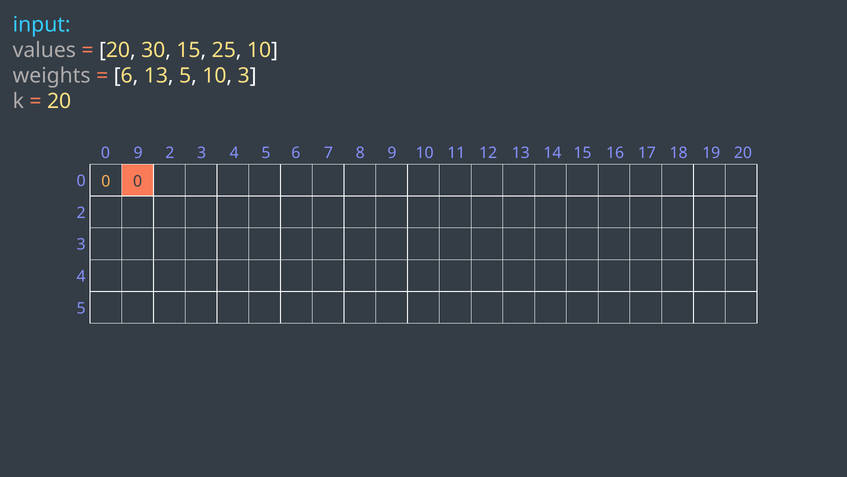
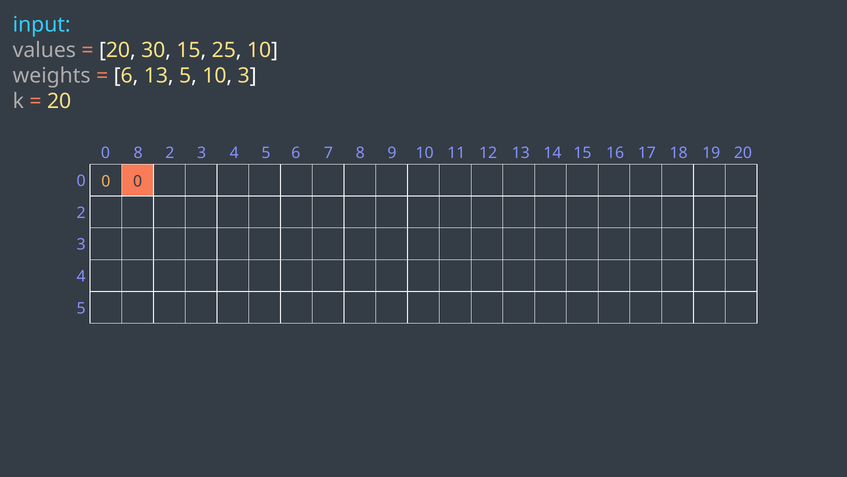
0 9: 9 -> 8
